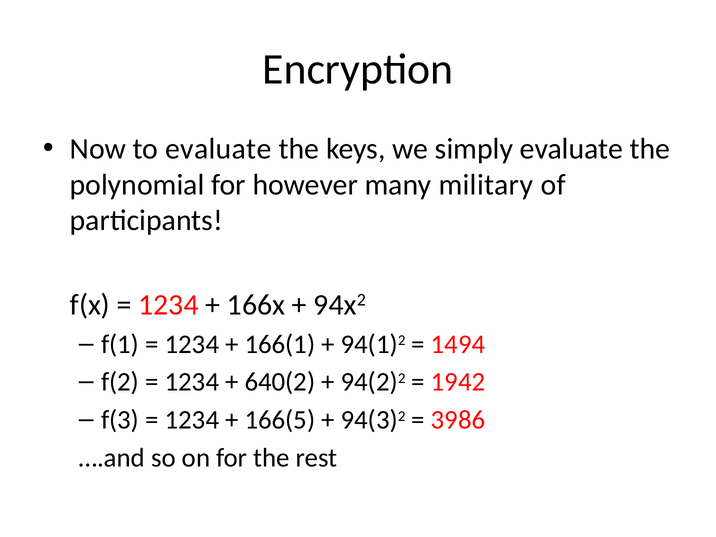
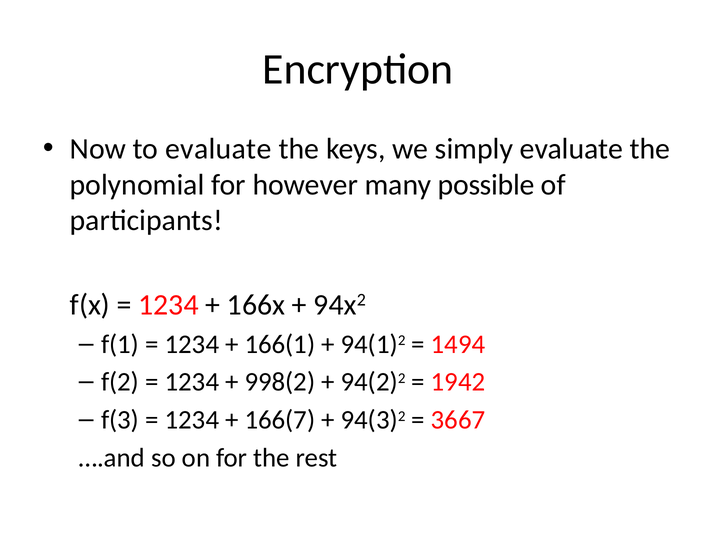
military: military -> possible
640(2: 640(2 -> 998(2
166(5: 166(5 -> 166(7
3986: 3986 -> 3667
